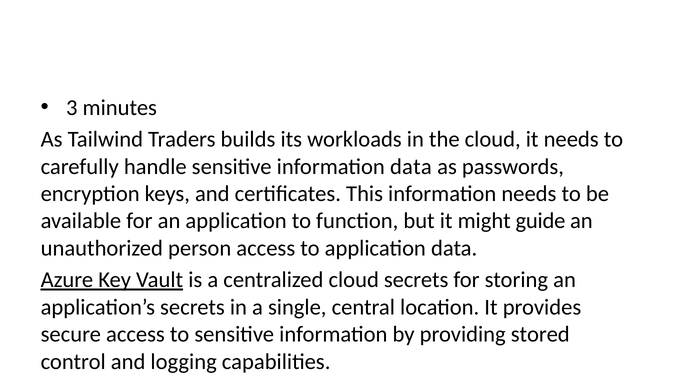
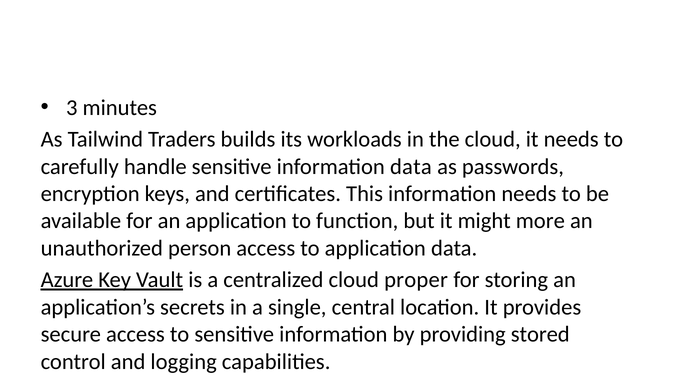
guide: guide -> more
cloud secrets: secrets -> proper
